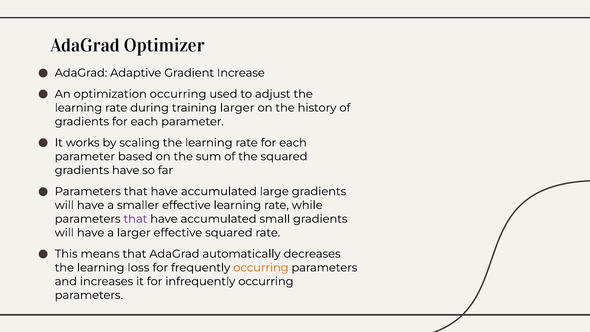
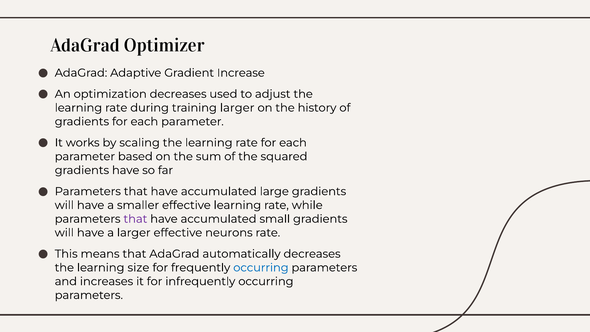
optimization occurring: occurring -> decreases
effective squared: squared -> neurons
loss: loss -> size
occurring at (261, 268) colour: orange -> blue
